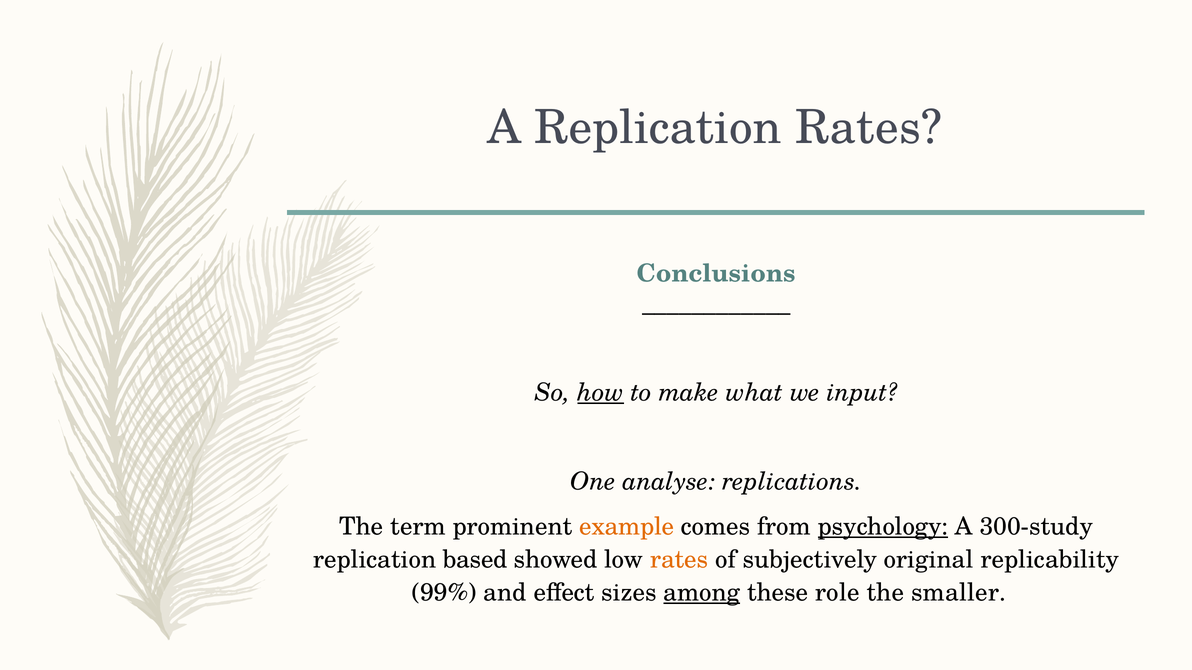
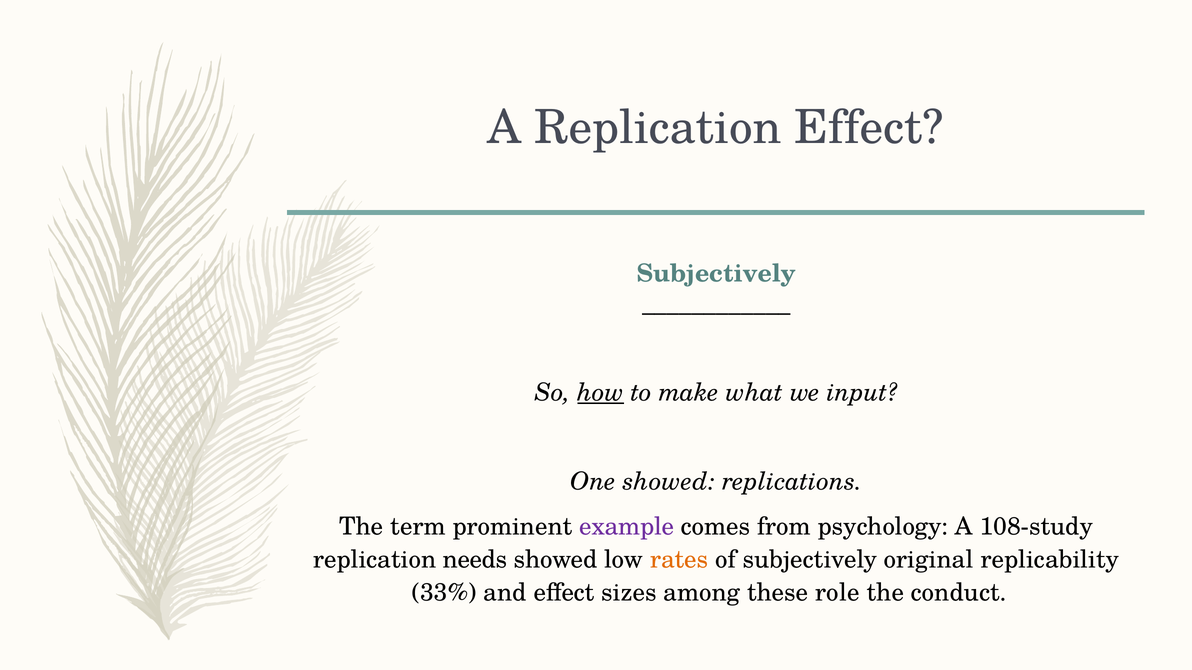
Replication Rates: Rates -> Effect
Conclusions at (716, 274): Conclusions -> Subjectively
One analyse: analyse -> showed
example colour: orange -> purple
psychology underline: present -> none
300-study: 300-study -> 108-study
based: based -> needs
99%: 99% -> 33%
among underline: present -> none
smaller: smaller -> conduct
